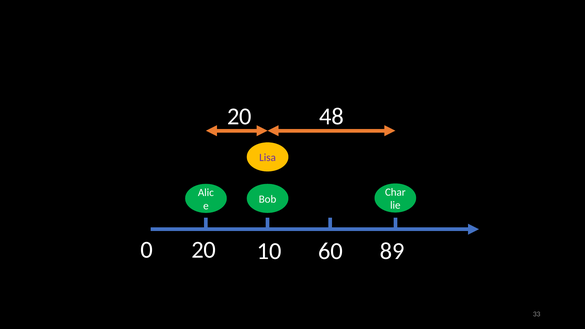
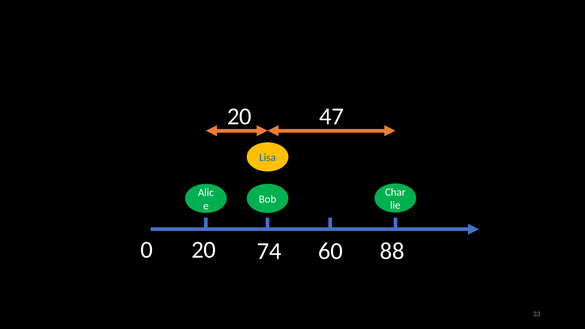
48: 48 -> 47
Lisa colour: purple -> blue
10: 10 -> 74
89: 89 -> 88
